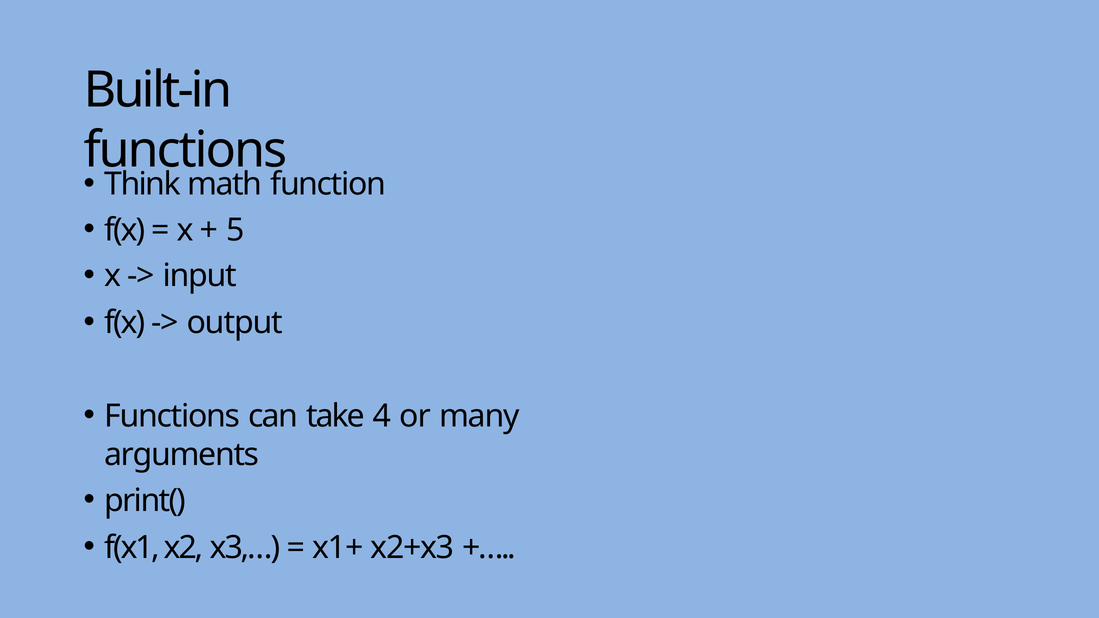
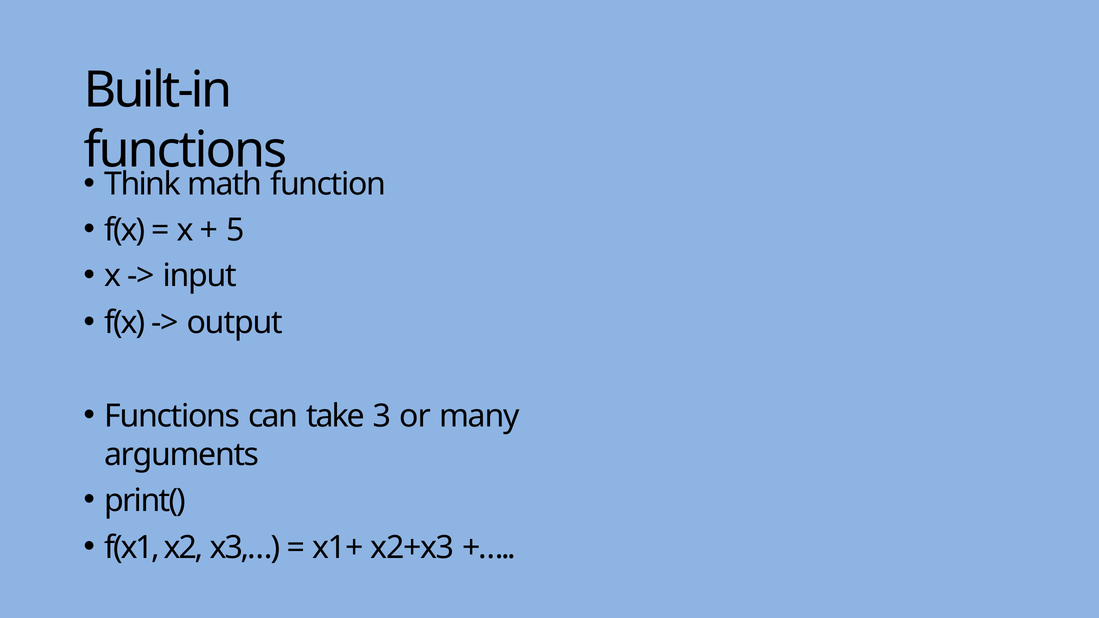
4: 4 -> 3
